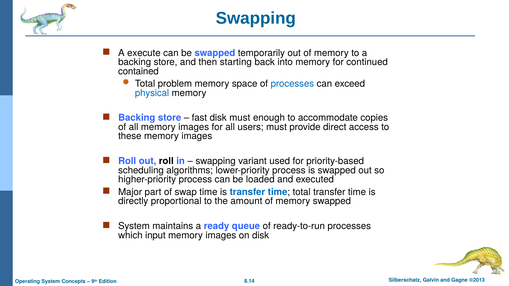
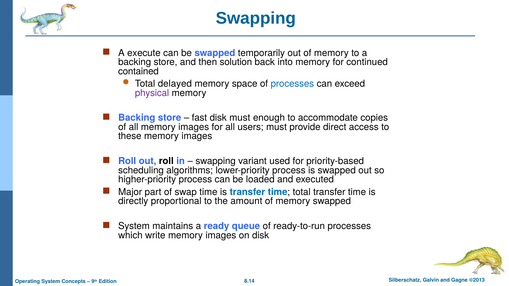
starting: starting -> solution
problem: problem -> delayed
physical colour: blue -> purple
input: input -> write
